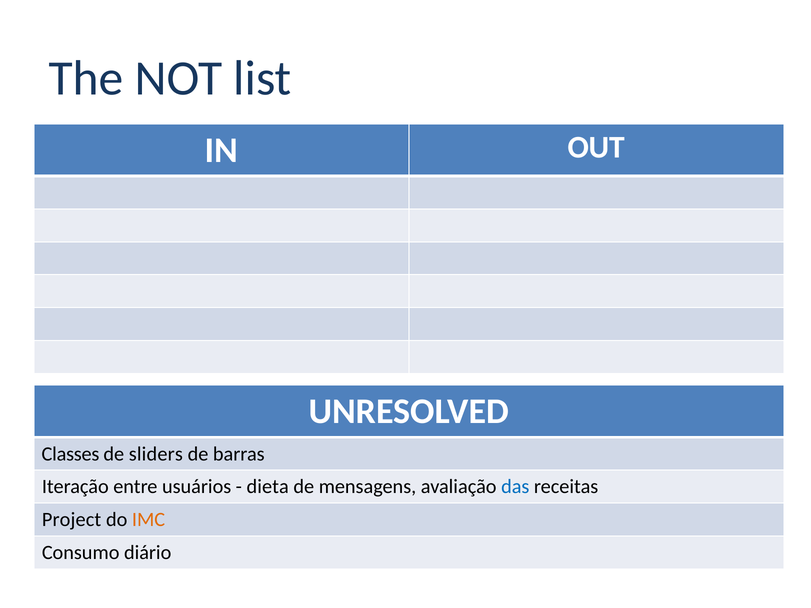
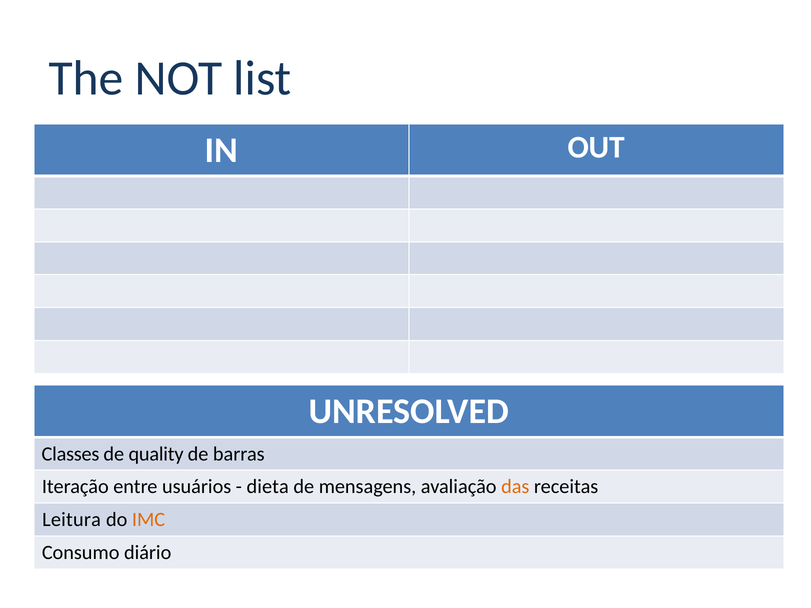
sliders: sliders -> quality
das colour: blue -> orange
Project: Project -> Leitura
